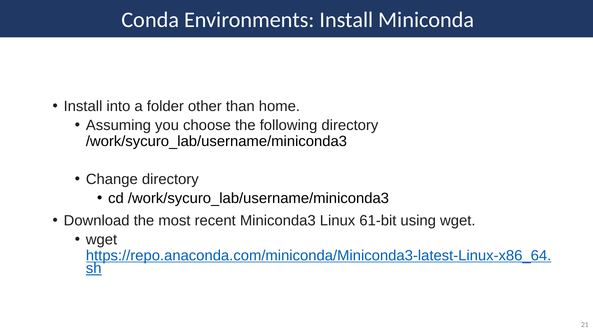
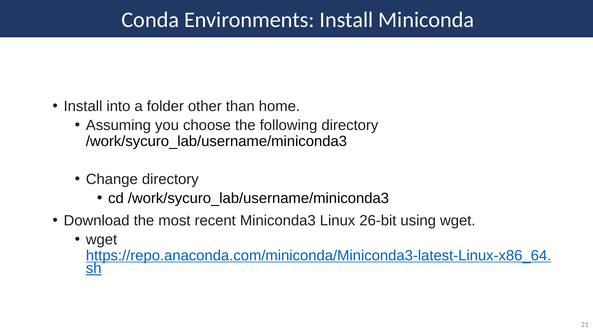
61-bit: 61-bit -> 26-bit
